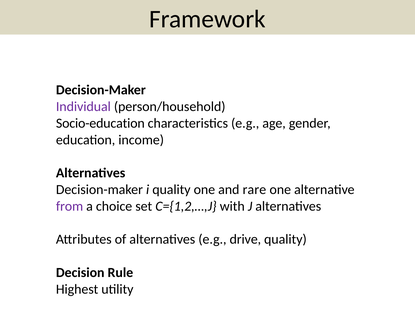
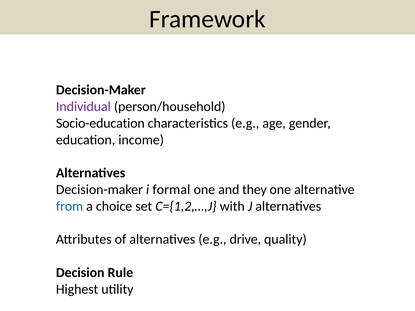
i quality: quality -> formal
rare: rare -> they
from colour: purple -> blue
